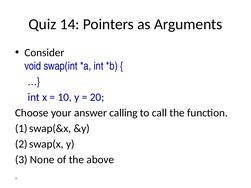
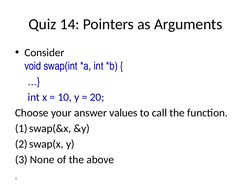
calling: calling -> values
